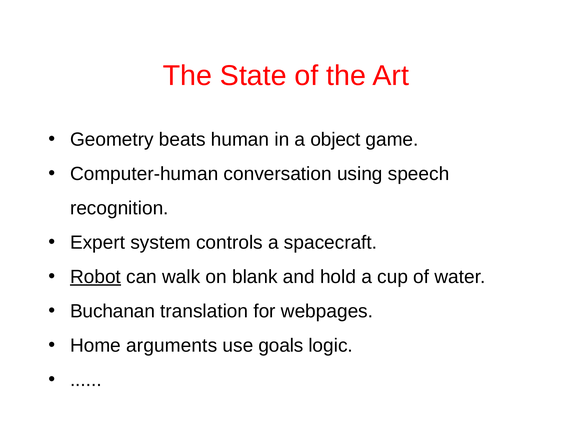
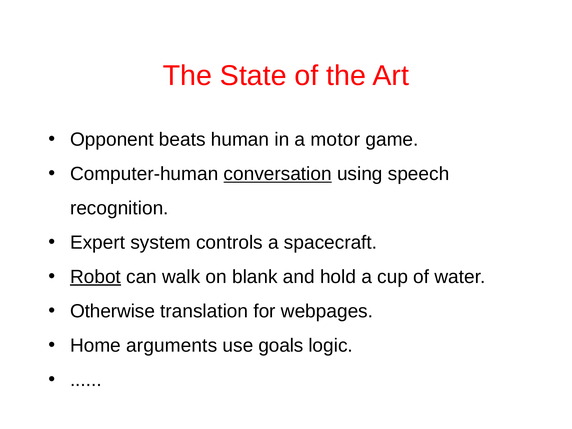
Geometry: Geometry -> Opponent
object: object -> motor
conversation underline: none -> present
Buchanan: Buchanan -> Otherwise
